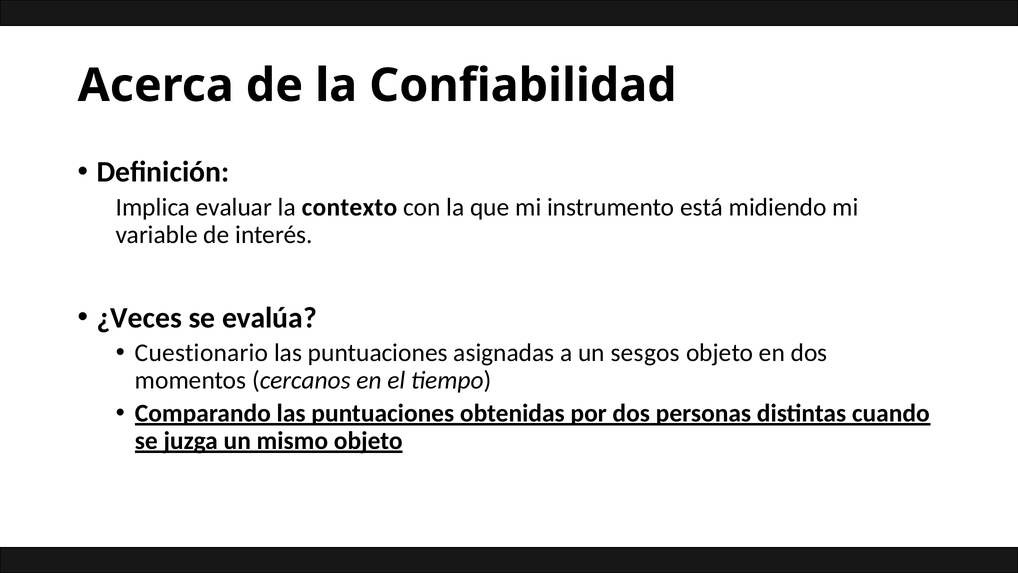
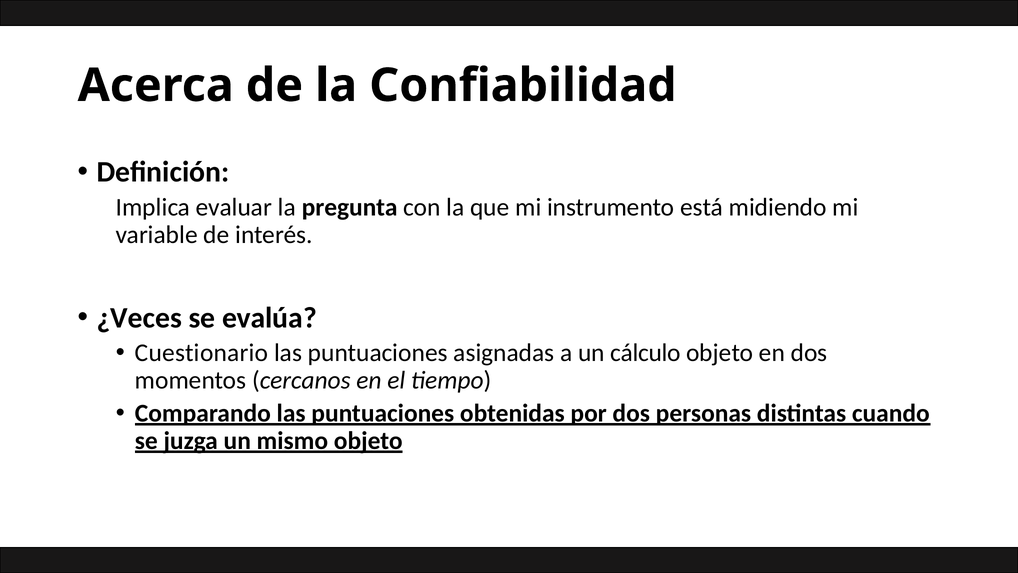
contexto: contexto -> pregunta
sesgos: sesgos -> cálculo
